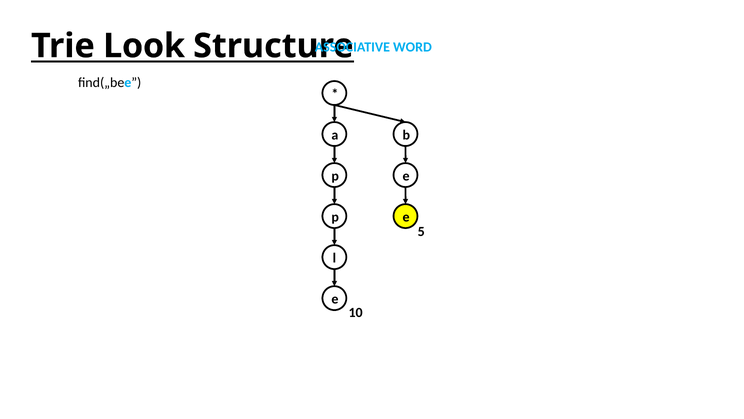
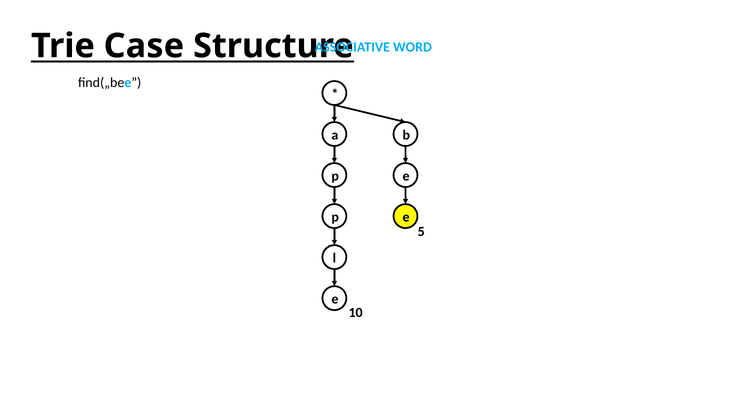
Look: Look -> Case
